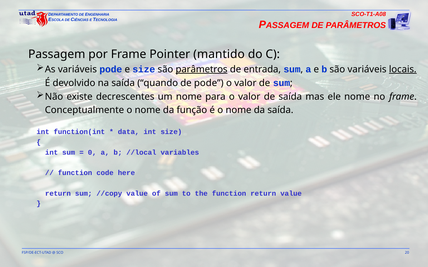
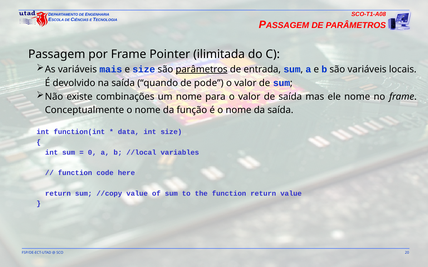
mantido: mantido -> ilimitada
variáveis pode: pode -> mais
locais underline: present -> none
decrescentes: decrescentes -> combinações
